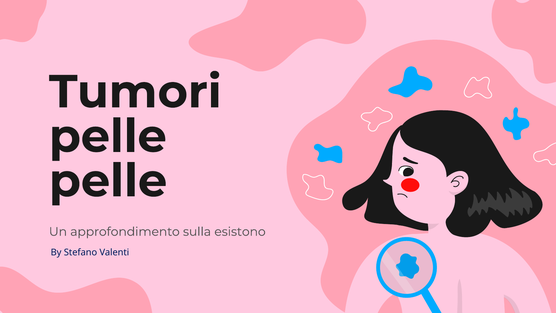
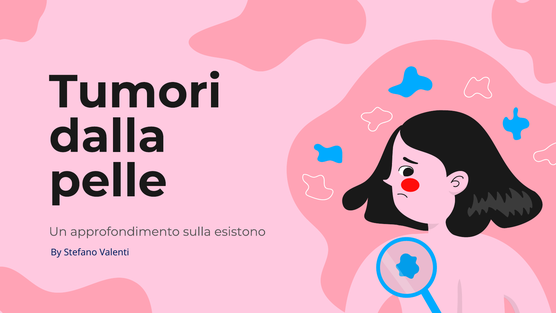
pelle at (108, 136): pelle -> dalla
